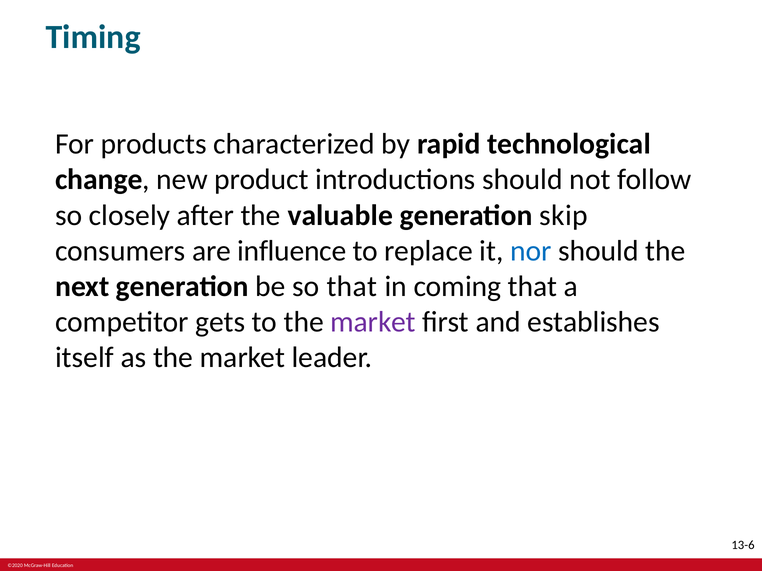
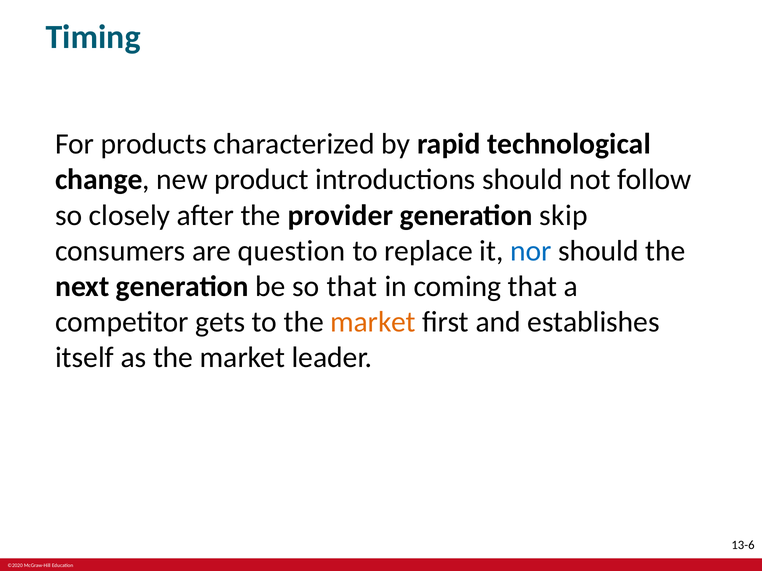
valuable: valuable -> provider
influence: influence -> question
market at (373, 322) colour: purple -> orange
